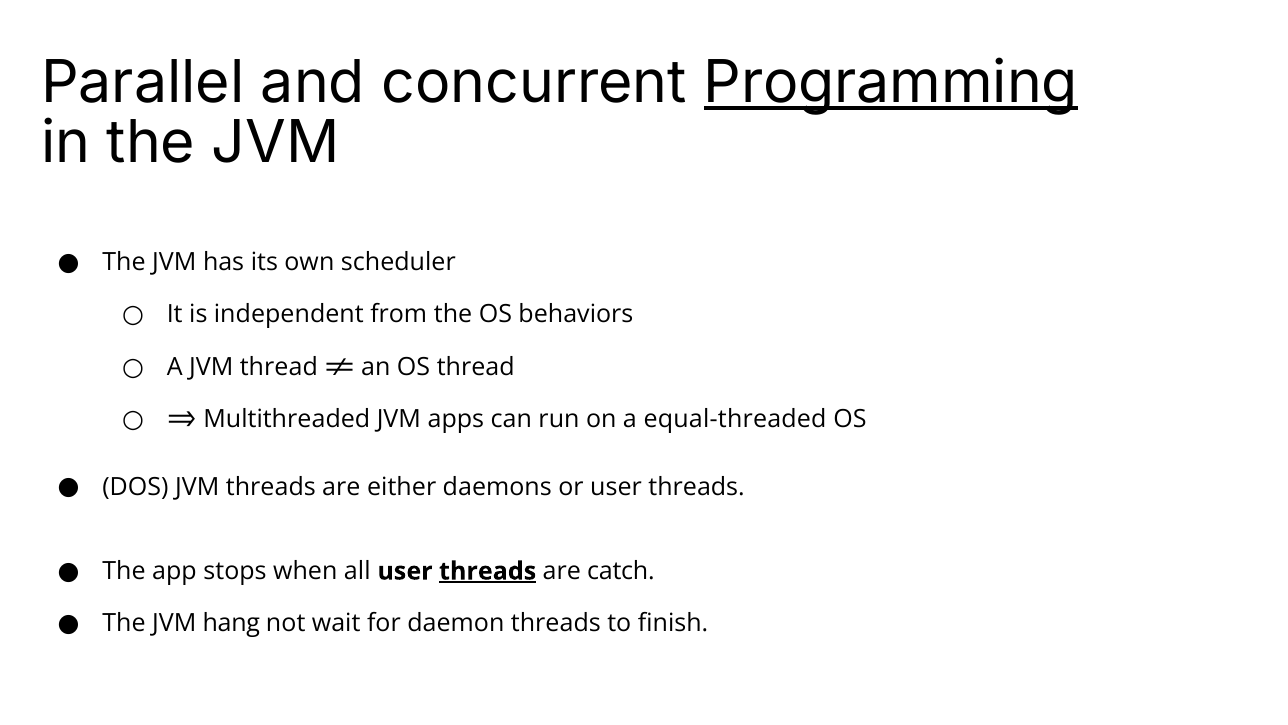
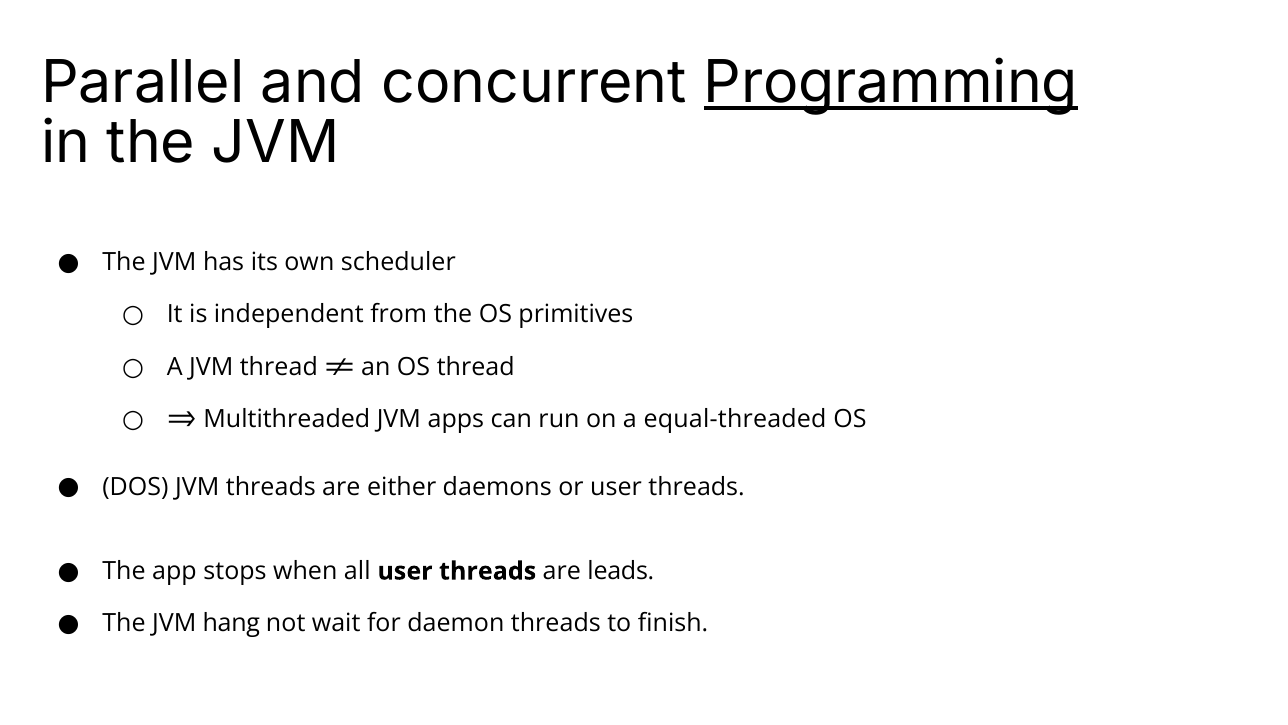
behaviors: behaviors -> primitives
threads at (488, 571) underline: present -> none
catch: catch -> leads
